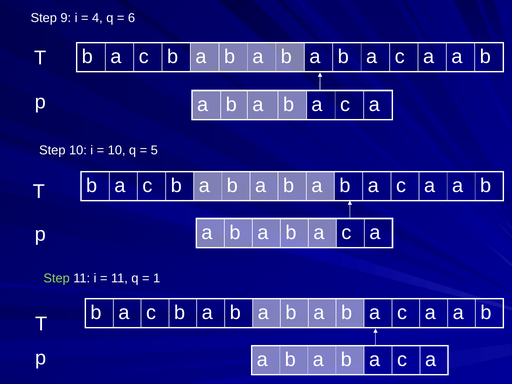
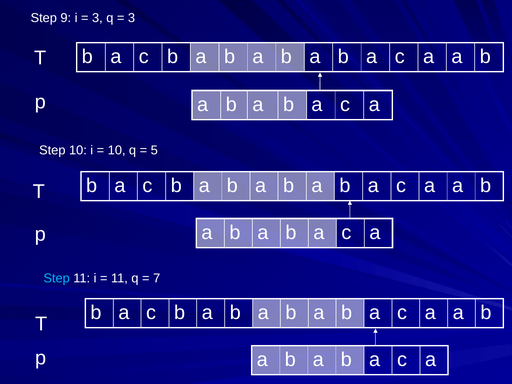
4 at (97, 18): 4 -> 3
6 at (131, 18): 6 -> 3
Step at (57, 278) colour: light green -> light blue
1: 1 -> 7
